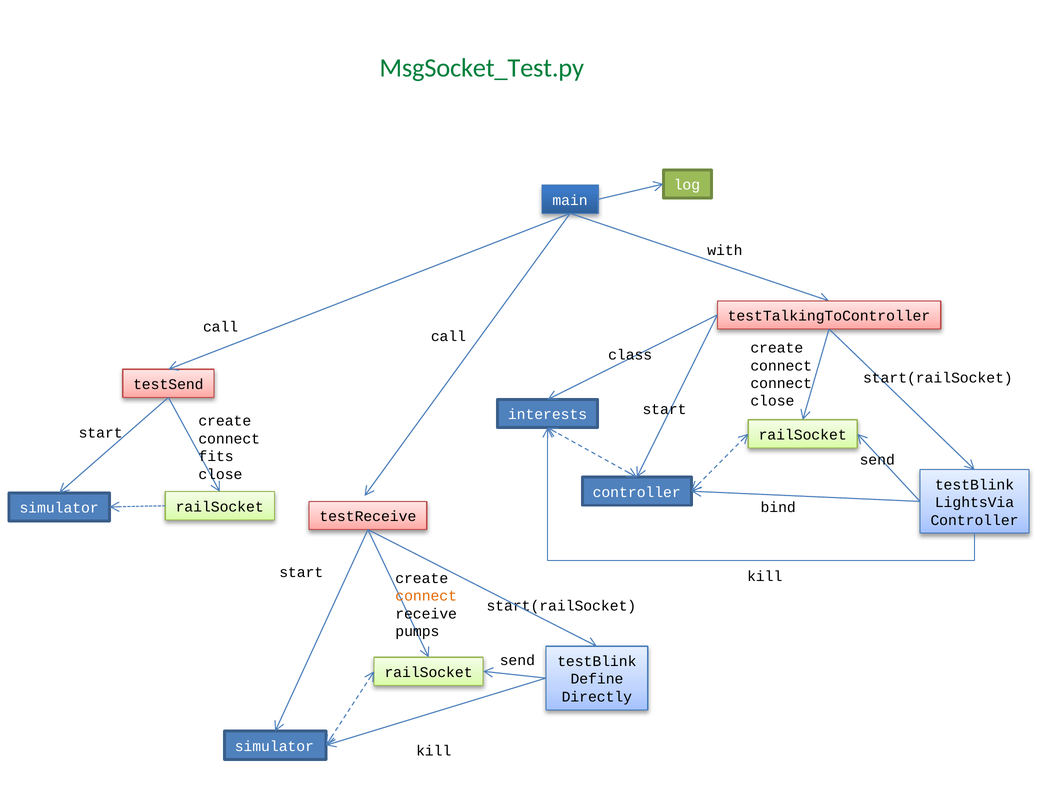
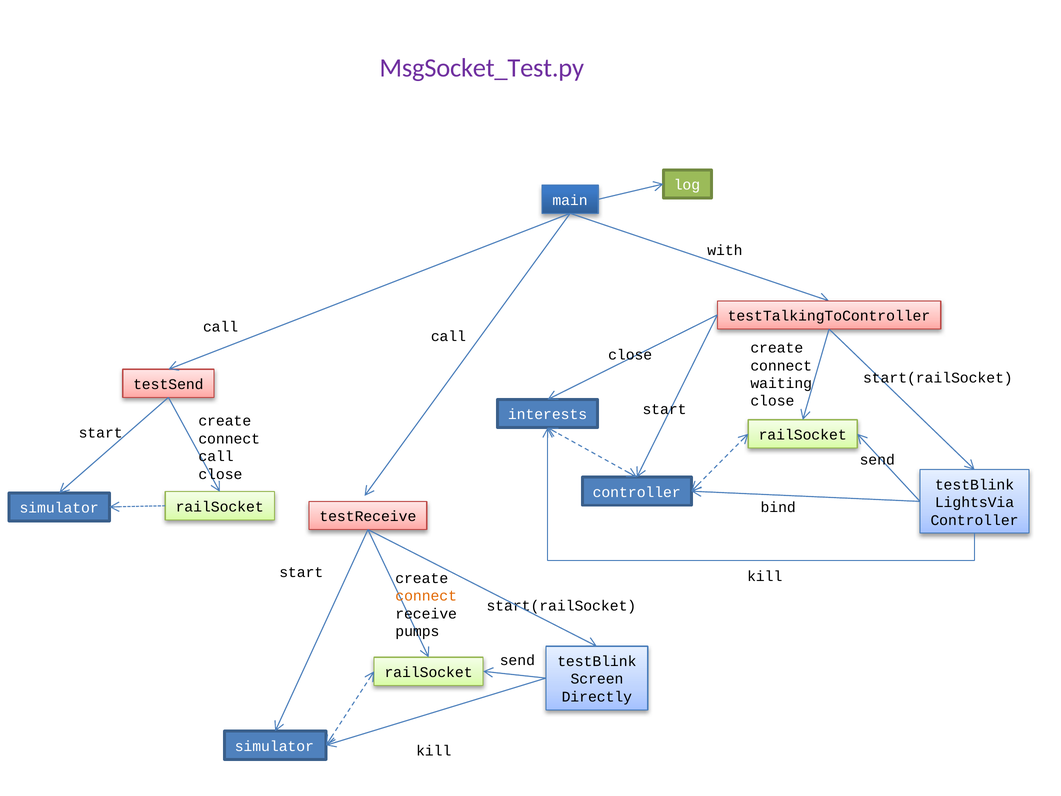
MsgSocket_Test.py colour: green -> purple
class at (630, 355): class -> close
connect at (781, 383): connect -> waiting
fits at (216, 456): fits -> call
Define: Define -> Screen
